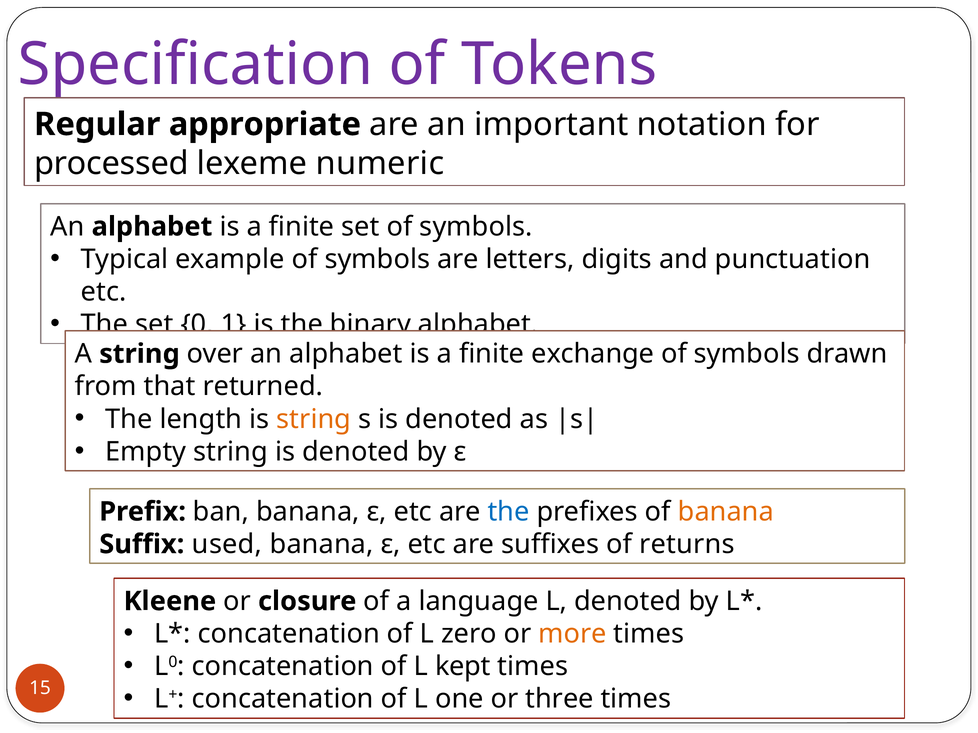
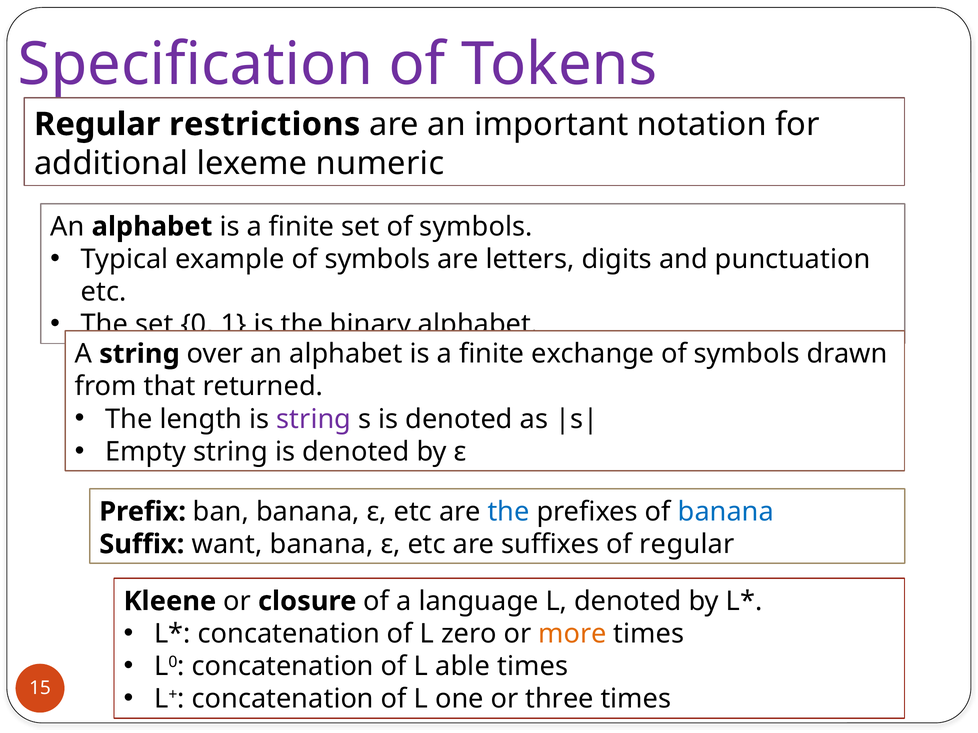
appropriate: appropriate -> restrictions
processed: processed -> additional
string at (314, 419) colour: orange -> purple
banana at (726, 512) colour: orange -> blue
used: used -> want
of returns: returns -> regular
kept: kept -> able
